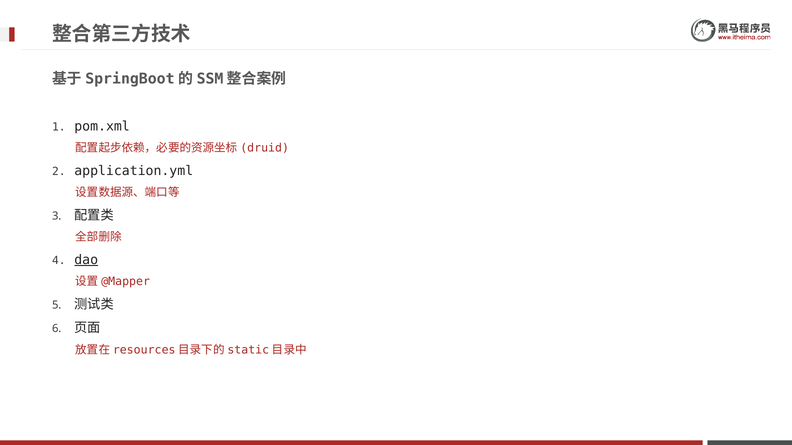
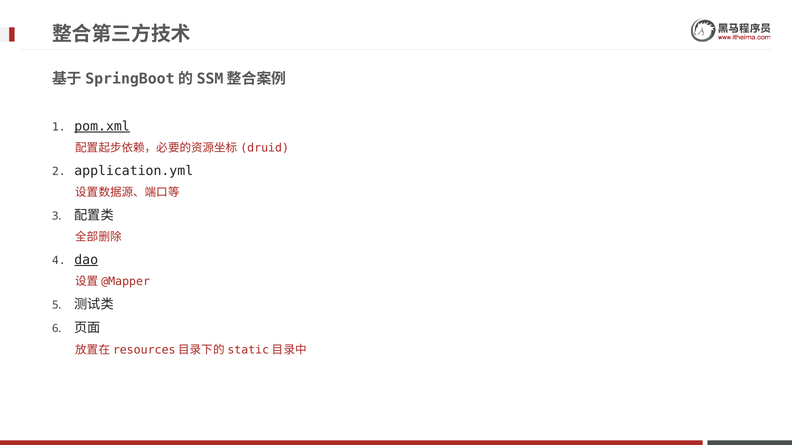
pom.xml underline: none -> present
